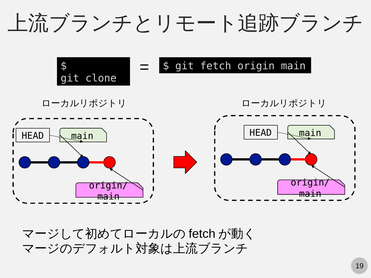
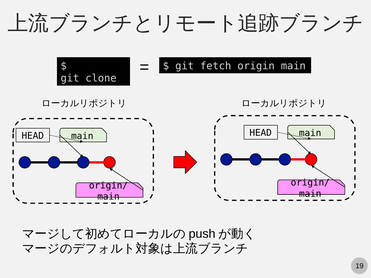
fetch at (202, 234): fetch -> push
